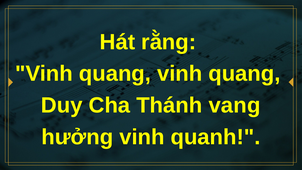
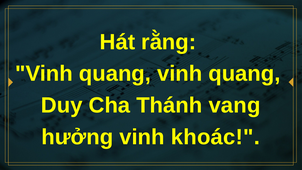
quanh: quanh -> khoác
